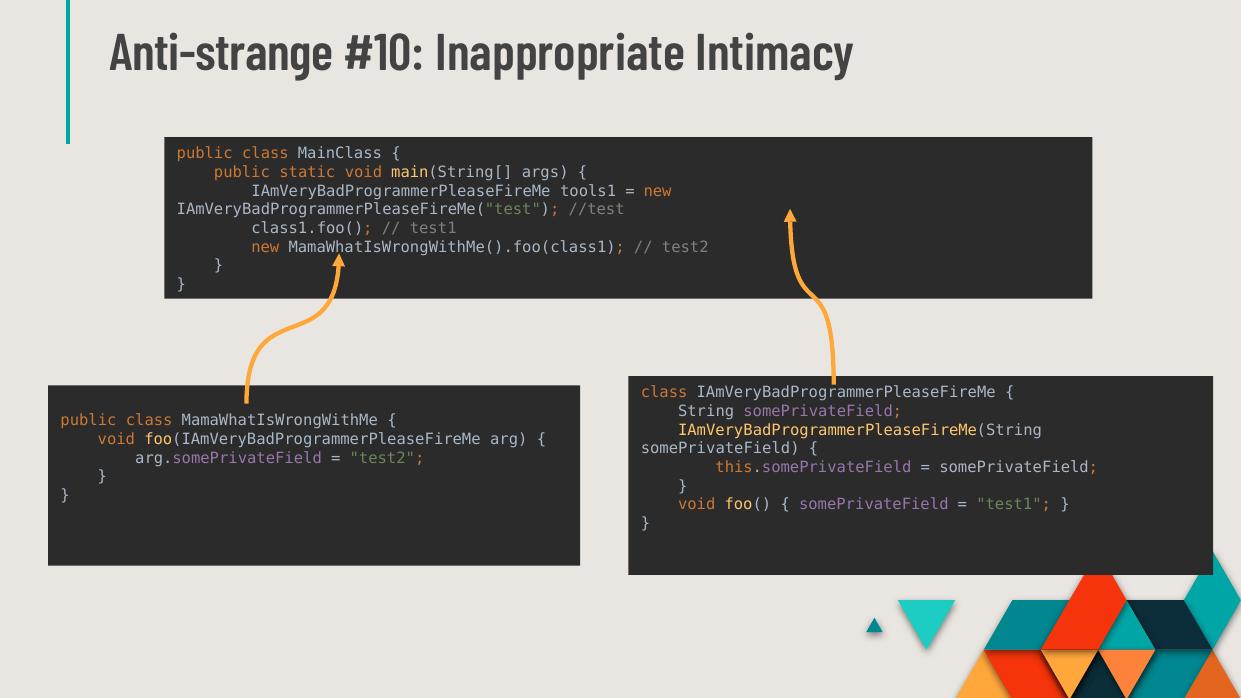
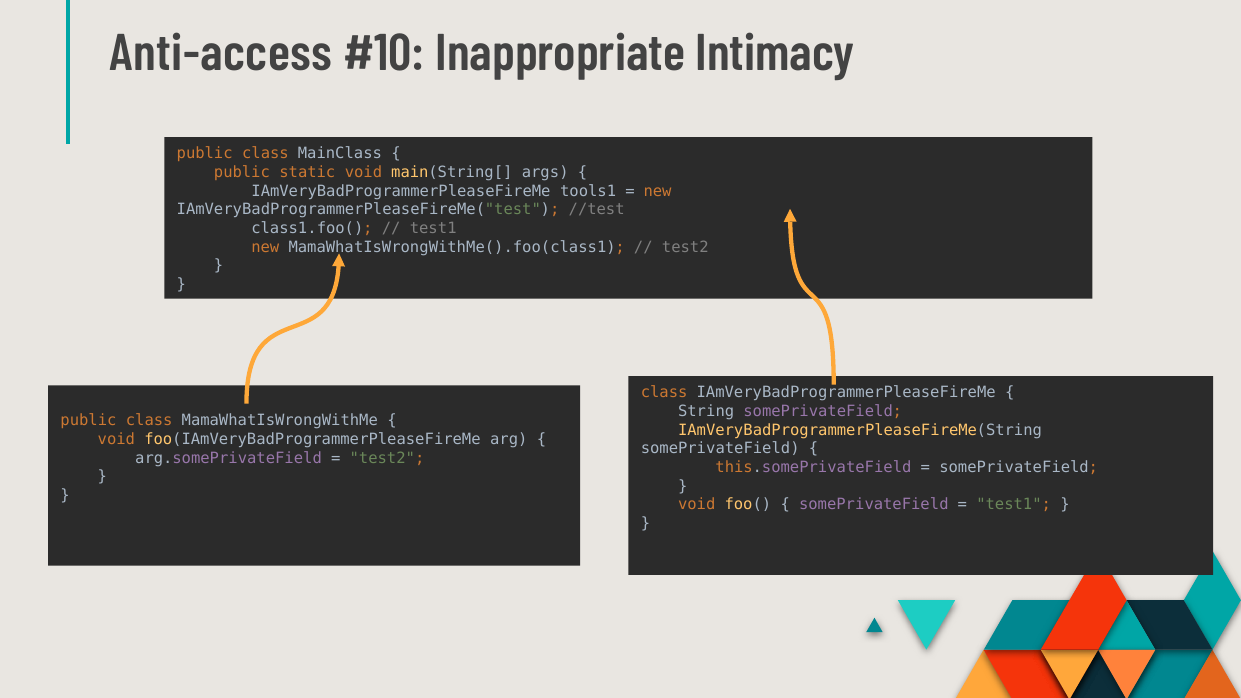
Anti-strange: Anti-strange -> Anti-access
